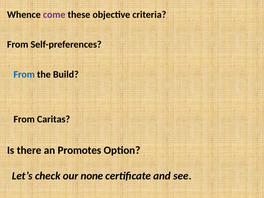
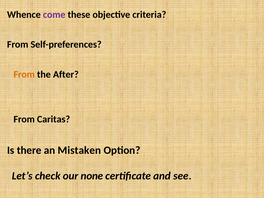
From at (24, 74) colour: blue -> orange
Build: Build -> After
Promotes: Promotes -> Mistaken
